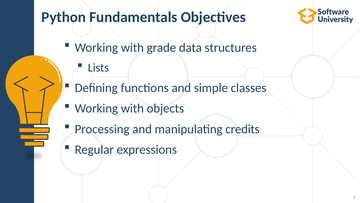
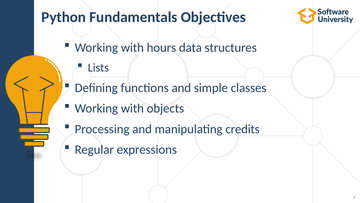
grade: grade -> hours
